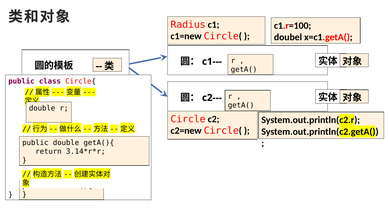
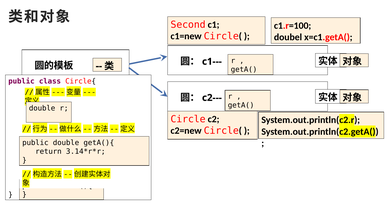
Radius: Radius -> Second
